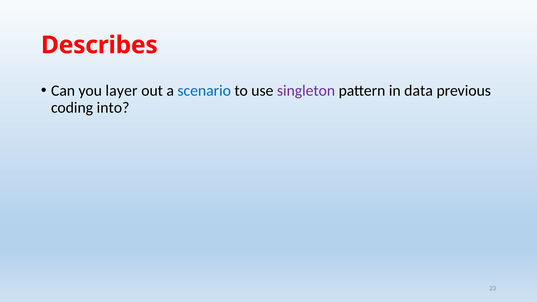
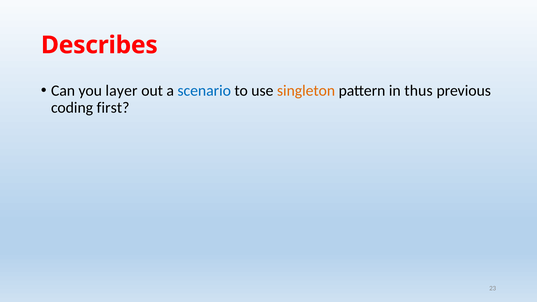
singleton colour: purple -> orange
data: data -> thus
into: into -> first
